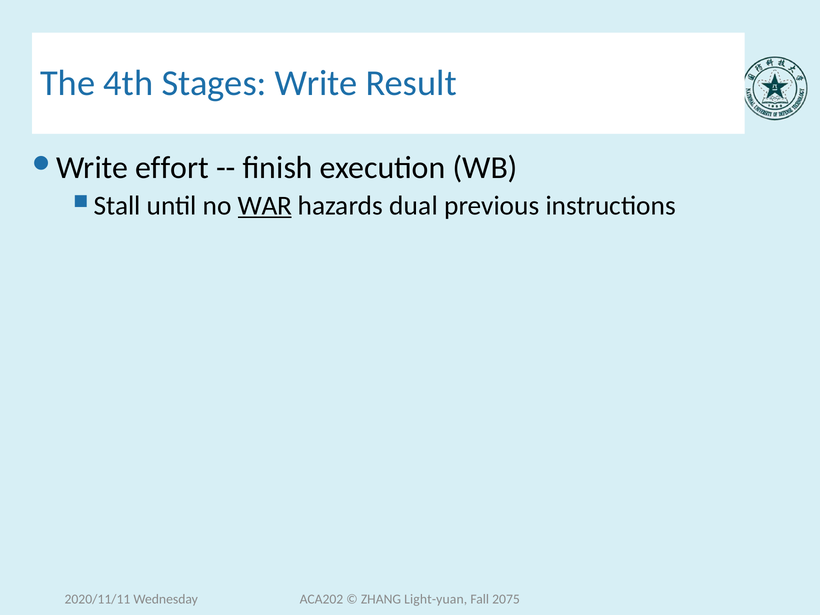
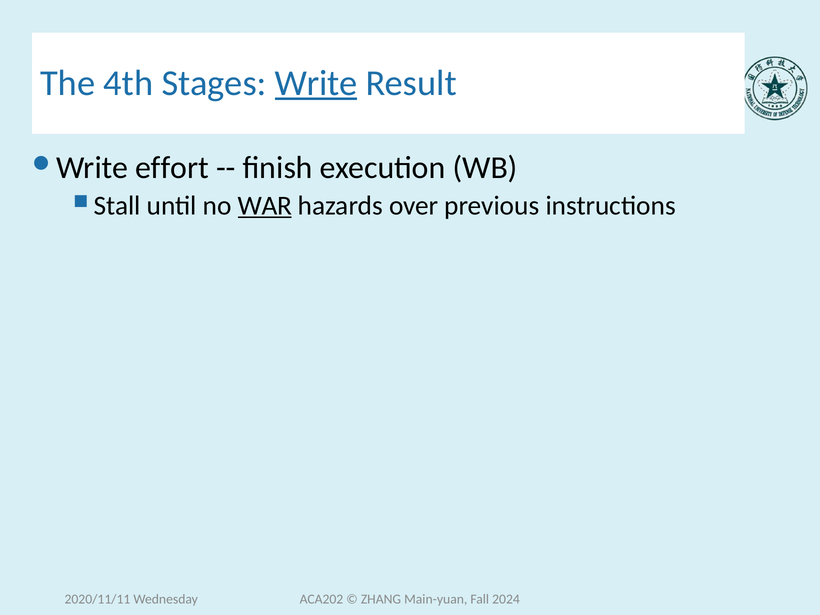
Write underline: none -> present
dual: dual -> over
Light-yuan: Light-yuan -> Main-yuan
2075: 2075 -> 2024
